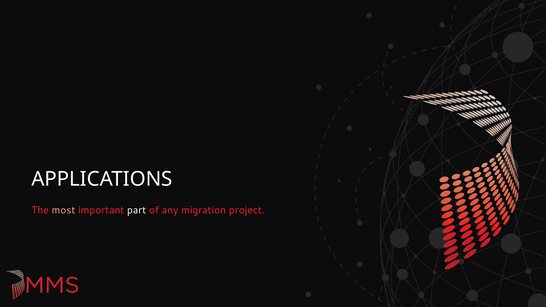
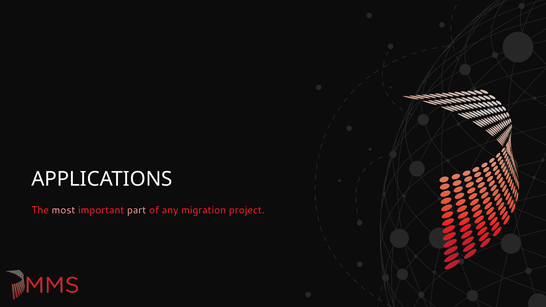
part colour: white -> pink
